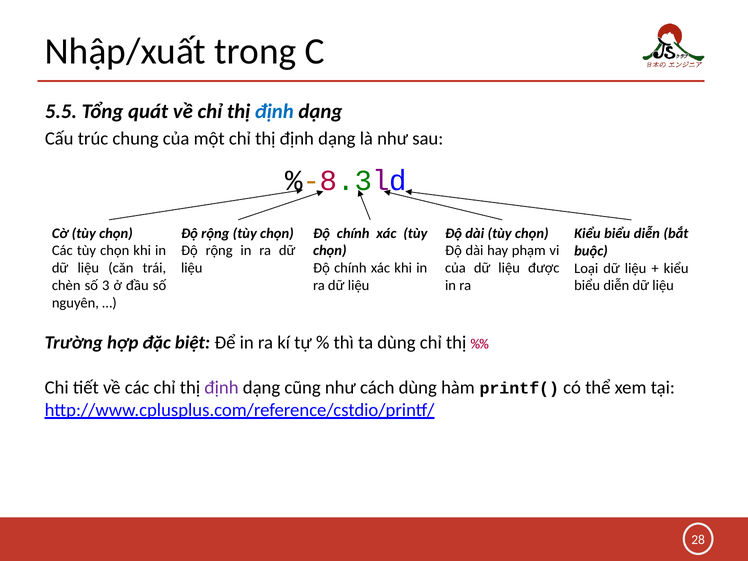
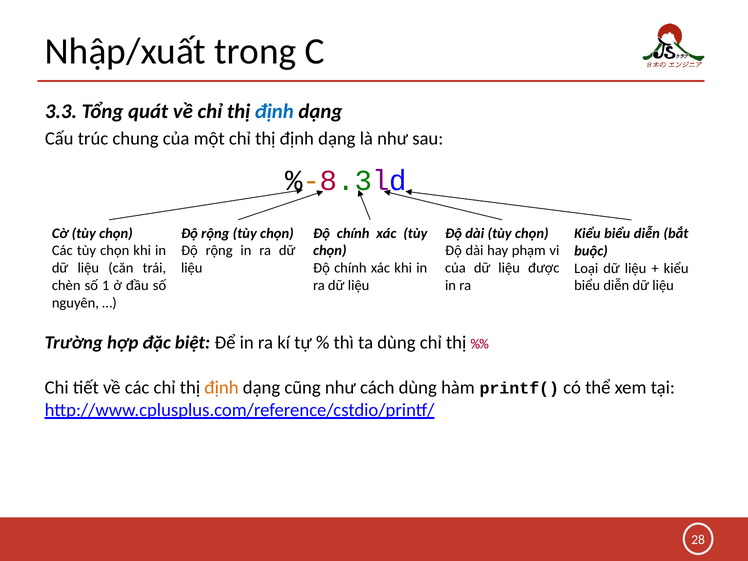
5.5: 5.5 -> 3.3
3: 3 -> 1
định at (221, 387) colour: purple -> orange
